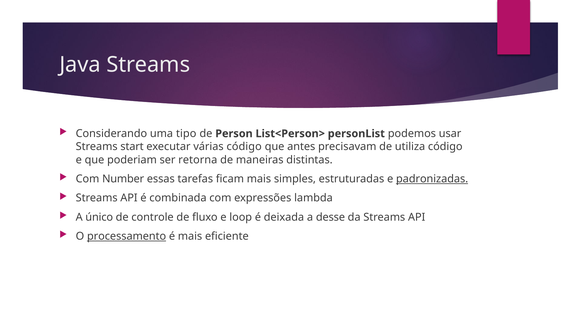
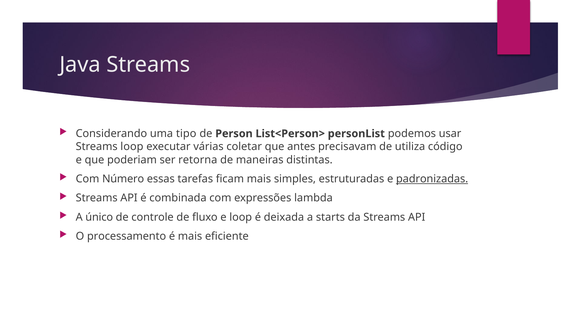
Streams start: start -> loop
várias código: código -> coletar
Number: Number -> Número
desse: desse -> starts
processamento underline: present -> none
